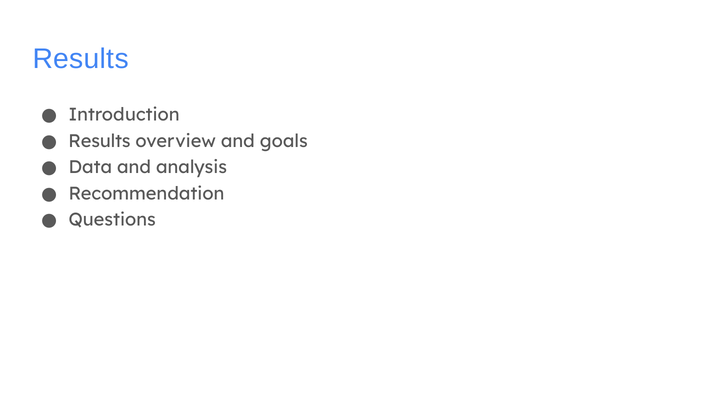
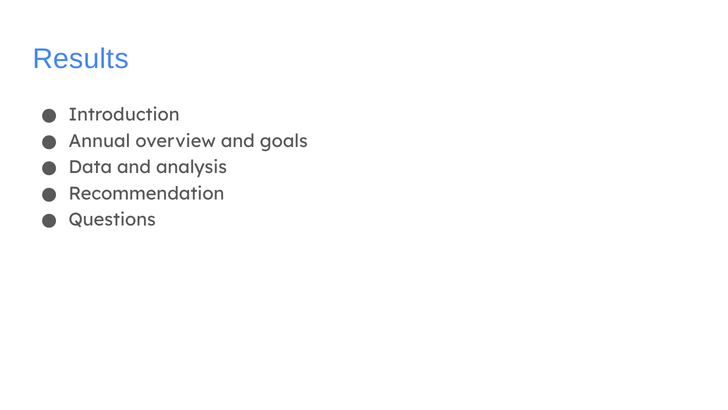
Results at (99, 141): Results -> Annual
